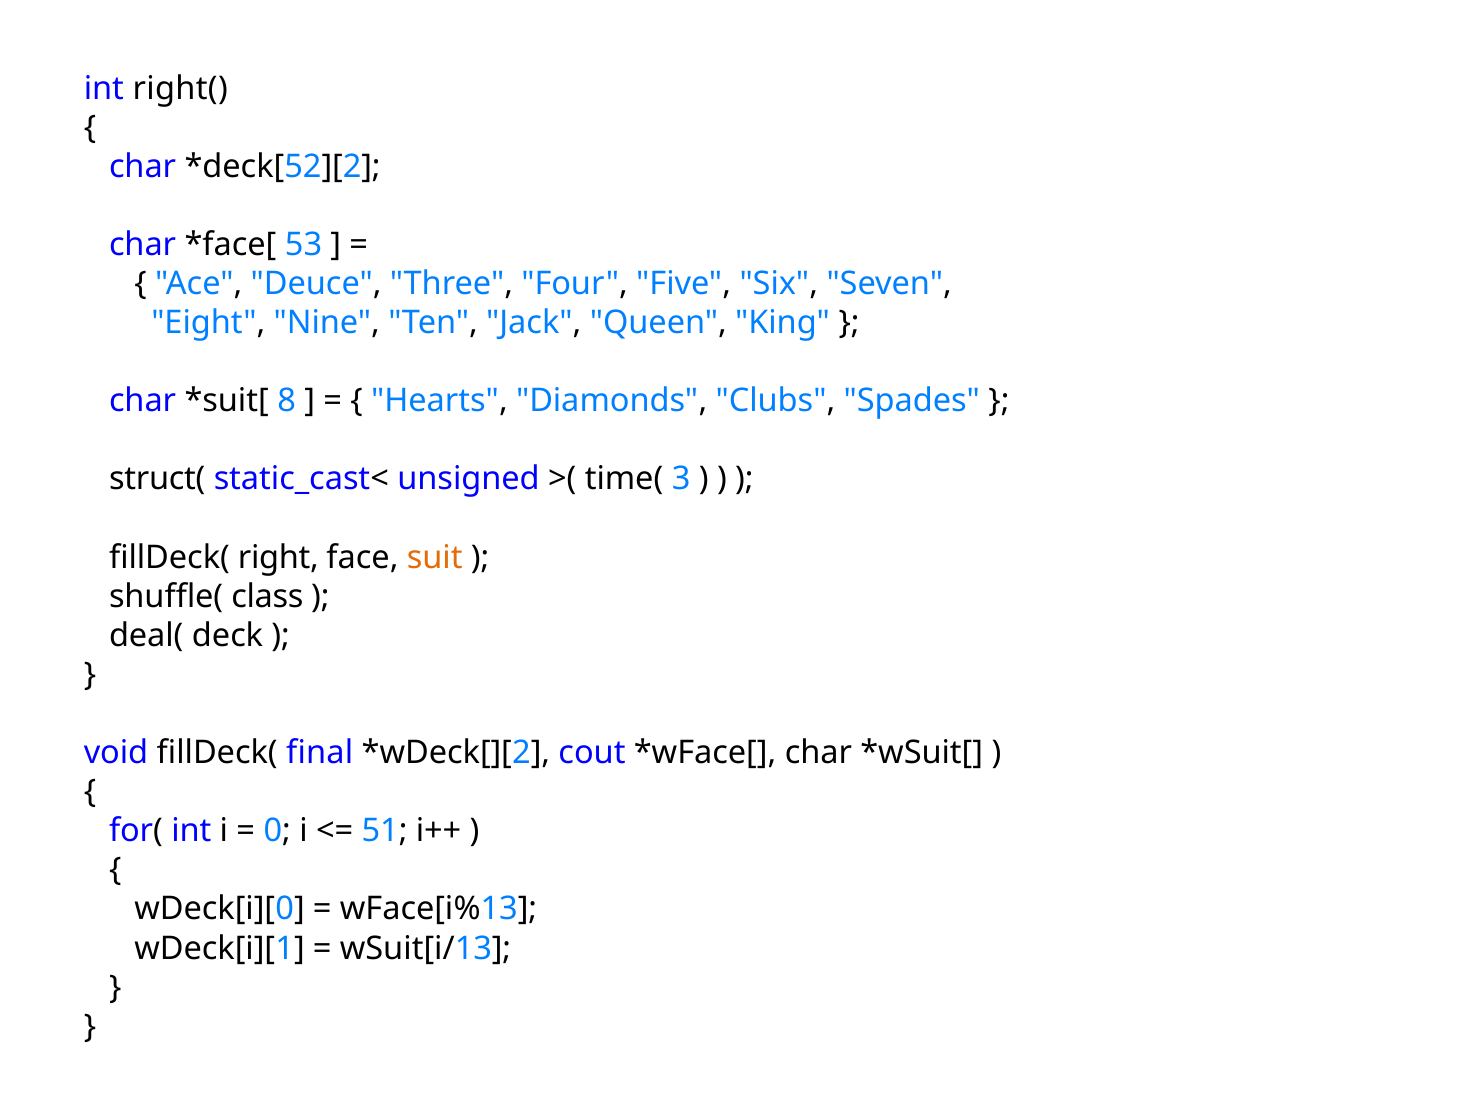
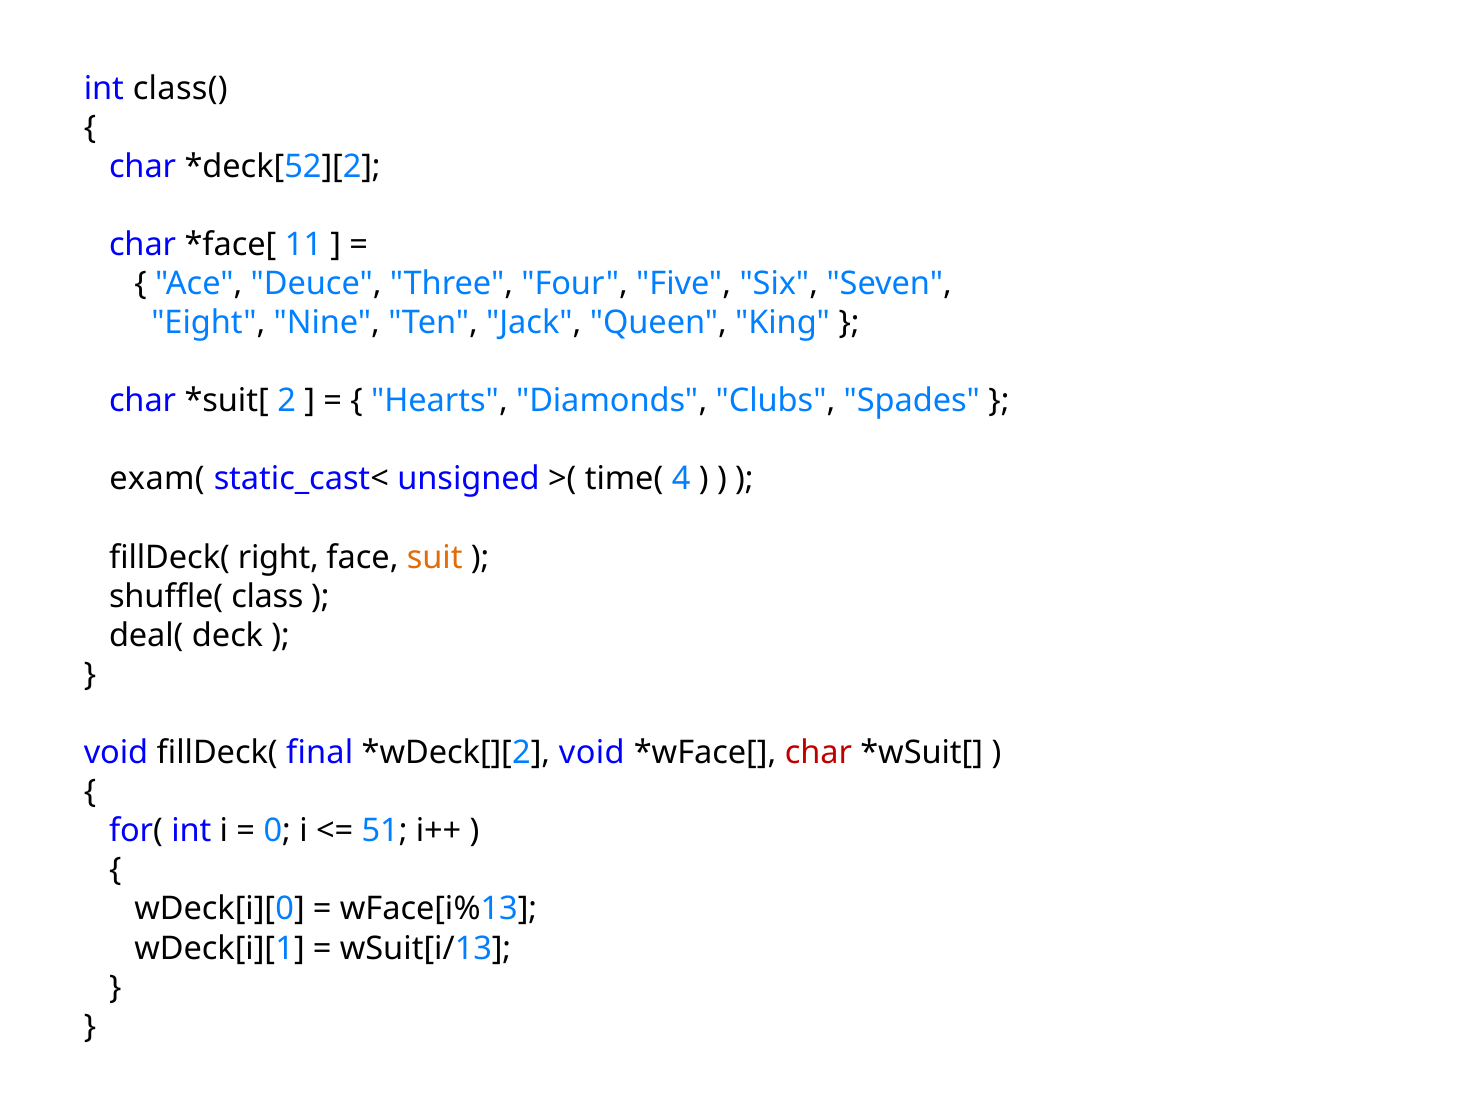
right(: right( -> class(
53: 53 -> 11
8: 8 -> 2
struct(: struct( -> exam(
3: 3 -> 4
cout at (592, 753): cout -> void
char at (818, 753) colour: black -> red
